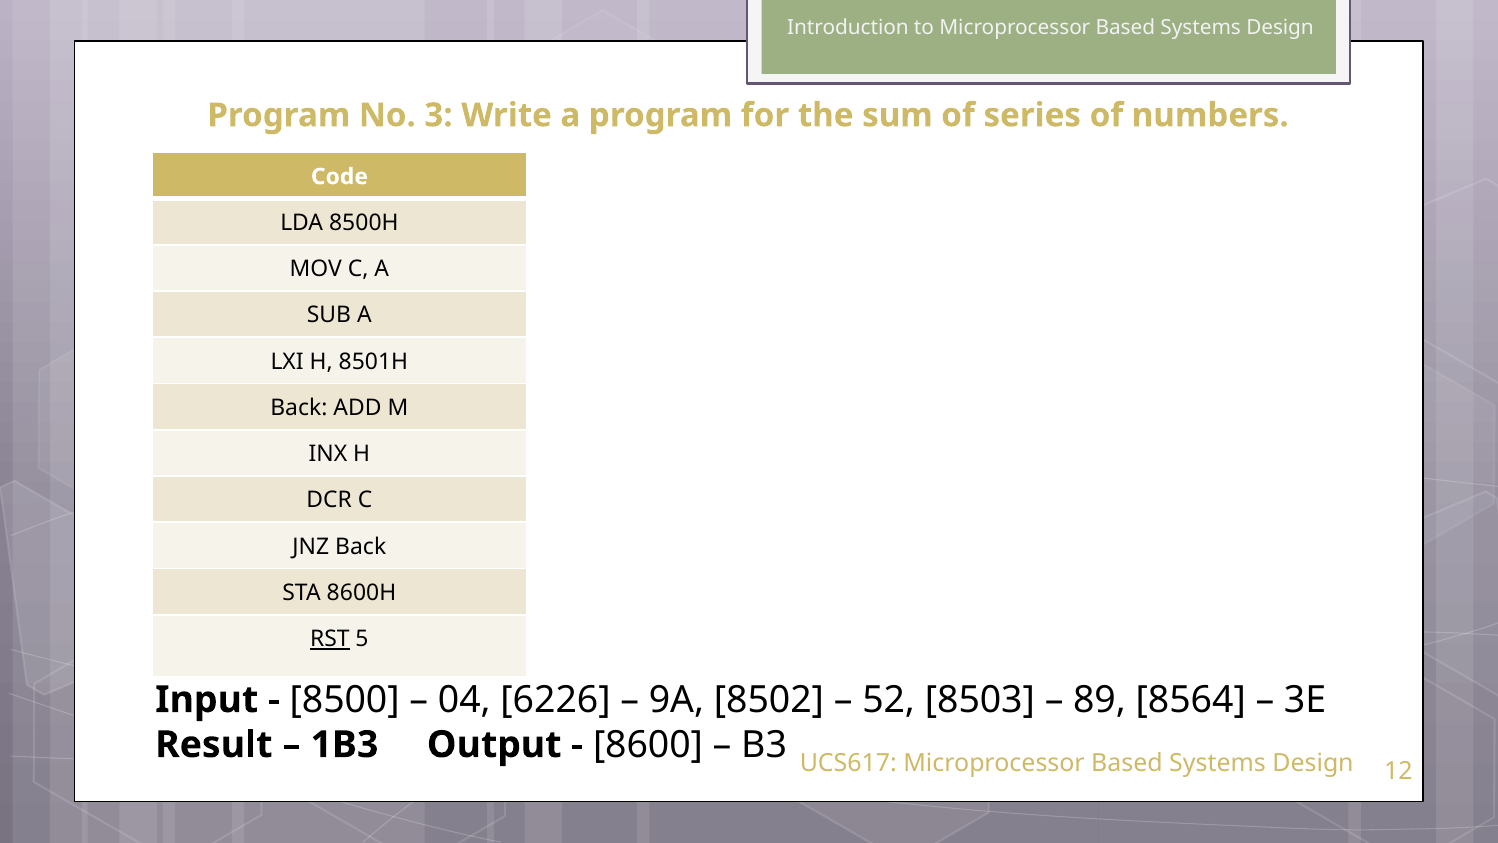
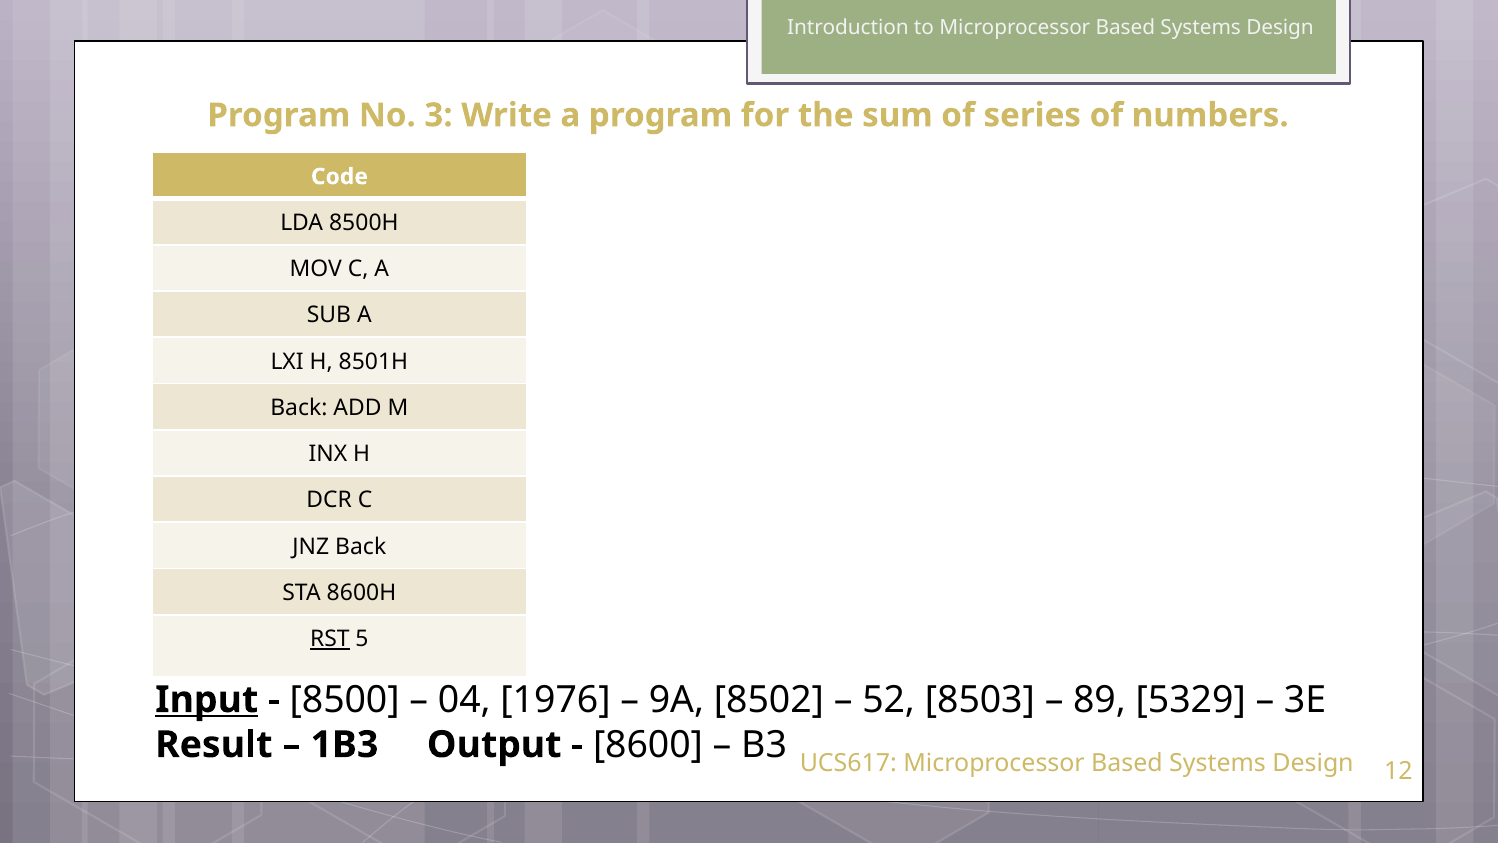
Input underline: none -> present
6226: 6226 -> 1976
8564: 8564 -> 5329
